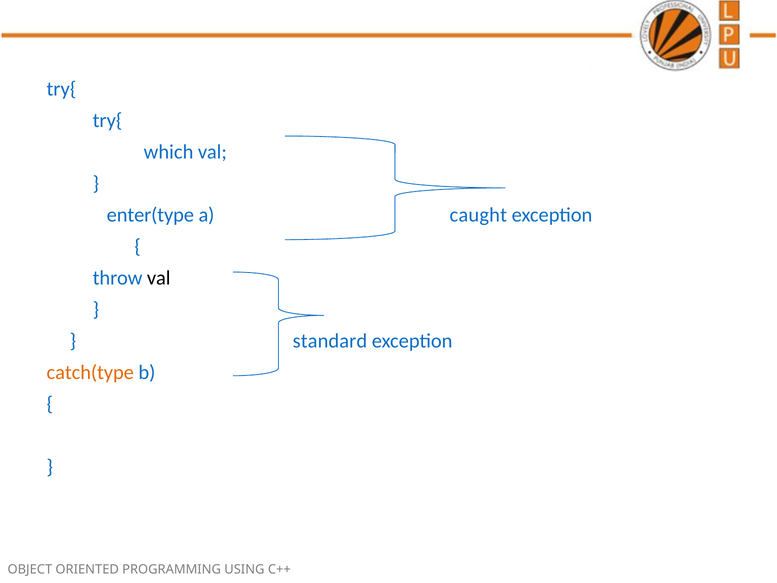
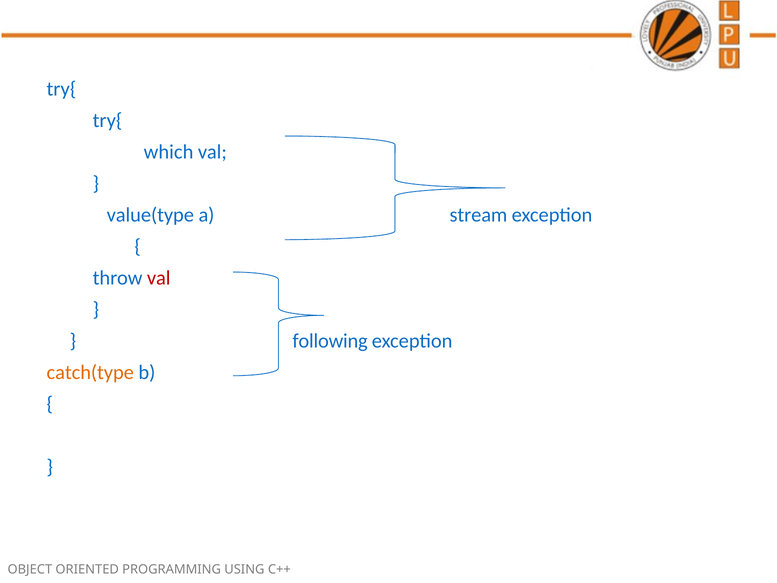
enter(type: enter(type -> value(type
caught: caught -> stream
val at (159, 278) colour: black -> red
standard: standard -> following
